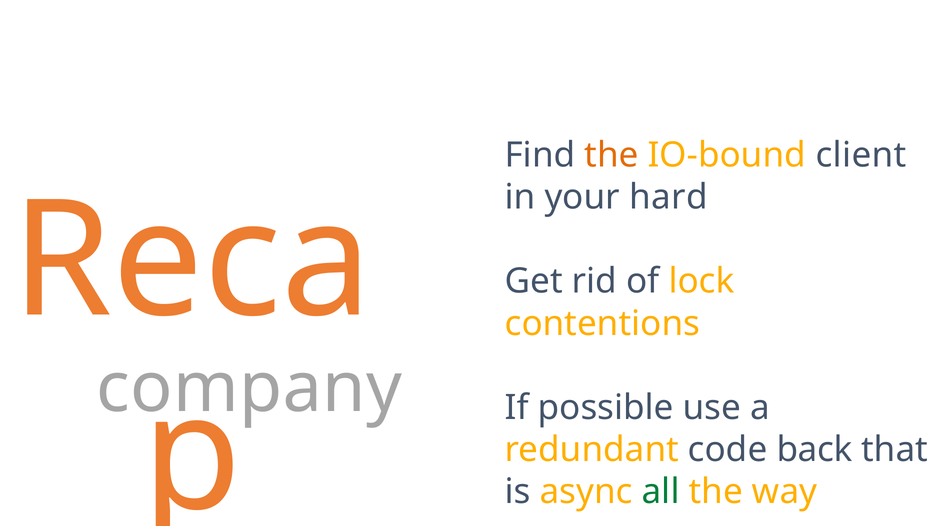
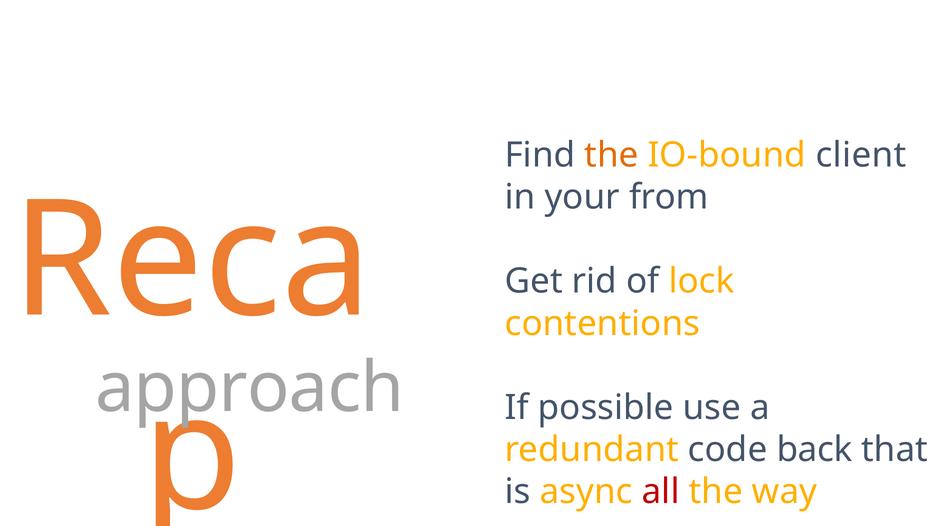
hard: hard -> from
company: company -> approach
all colour: green -> red
